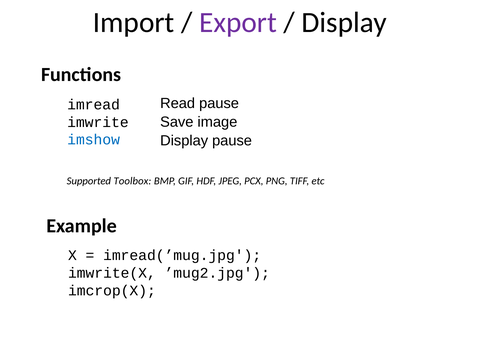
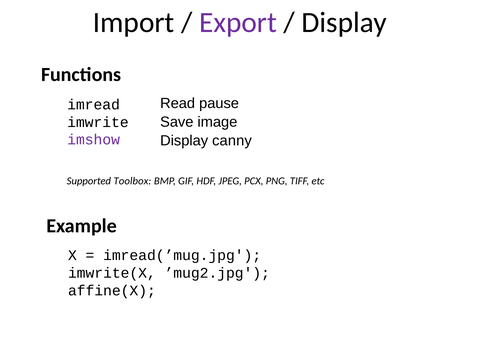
Display pause: pause -> canny
imshow colour: blue -> purple
imcrop(X: imcrop(X -> affine(X
